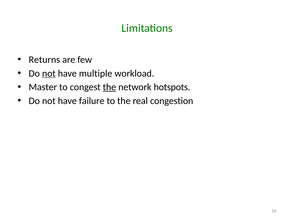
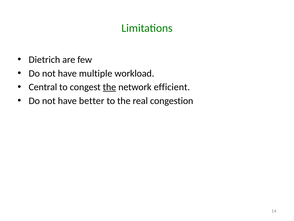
Returns: Returns -> Dietrich
not at (49, 73) underline: present -> none
Master: Master -> Central
hotspots: hotspots -> efficient
failure: failure -> better
